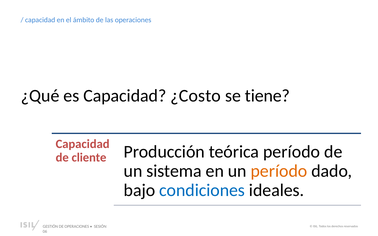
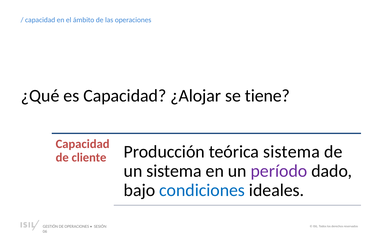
¿Costo: ¿Costo -> ¿Alojar
teórica período: período -> sistema
período at (279, 171) colour: orange -> purple
